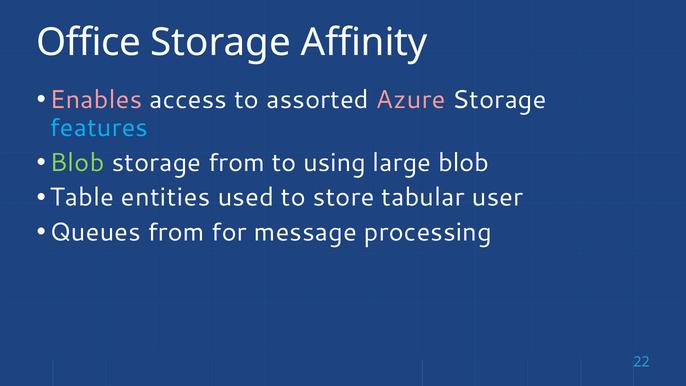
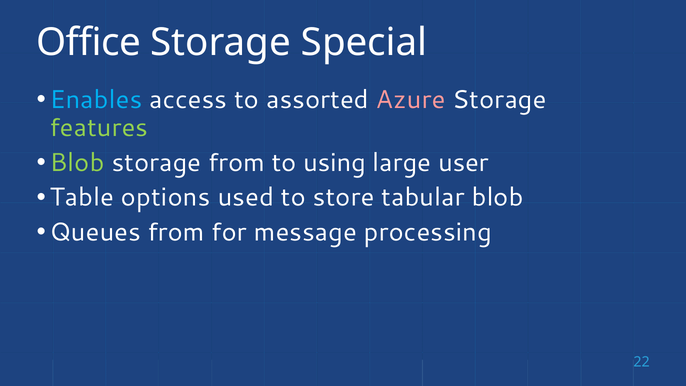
Affinity: Affinity -> Special
Enables colour: pink -> light blue
features colour: light blue -> light green
large blob: blob -> user
entities: entities -> options
tabular user: user -> blob
